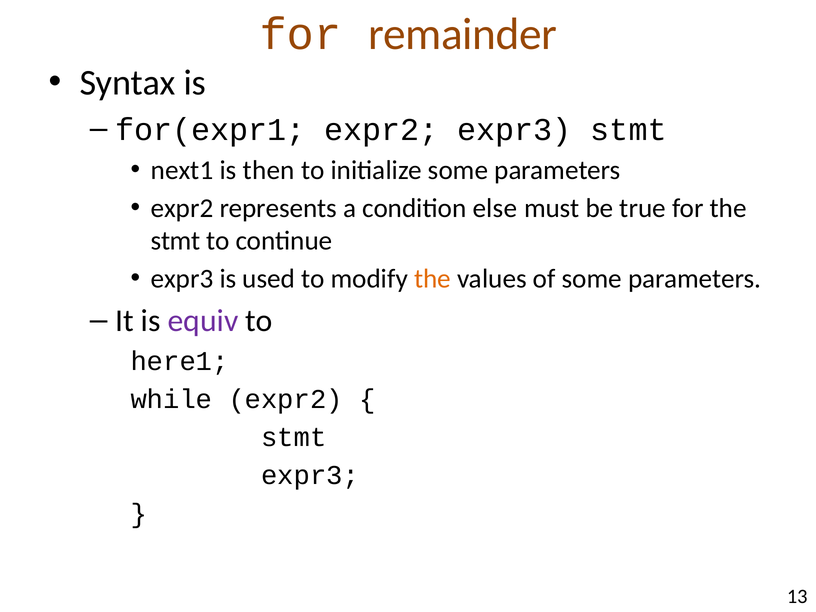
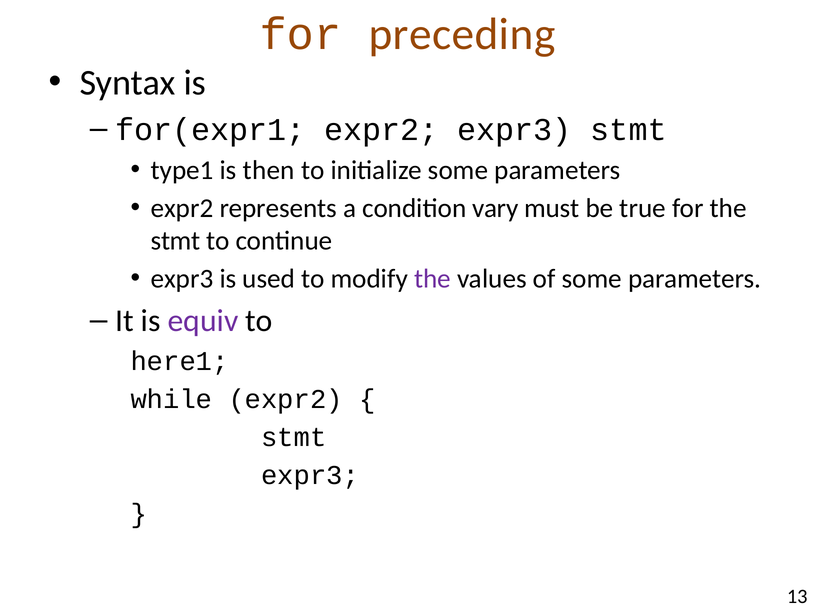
remainder: remainder -> preceding
next1: next1 -> type1
else: else -> vary
the at (433, 279) colour: orange -> purple
